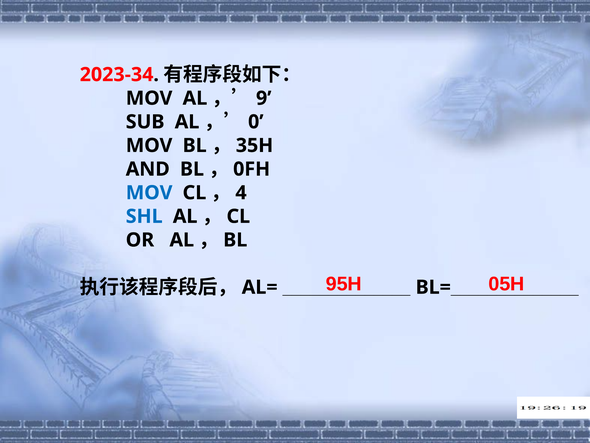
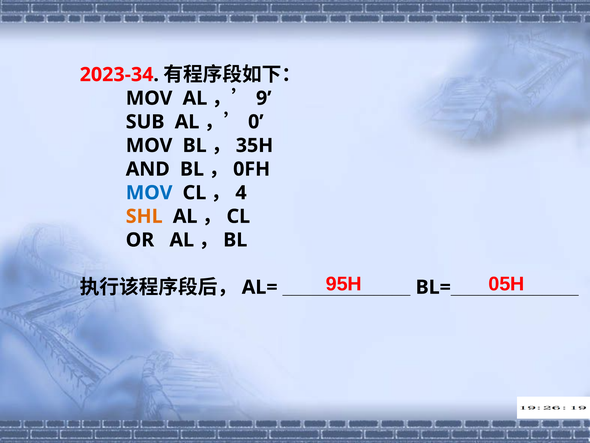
SHL colour: blue -> orange
